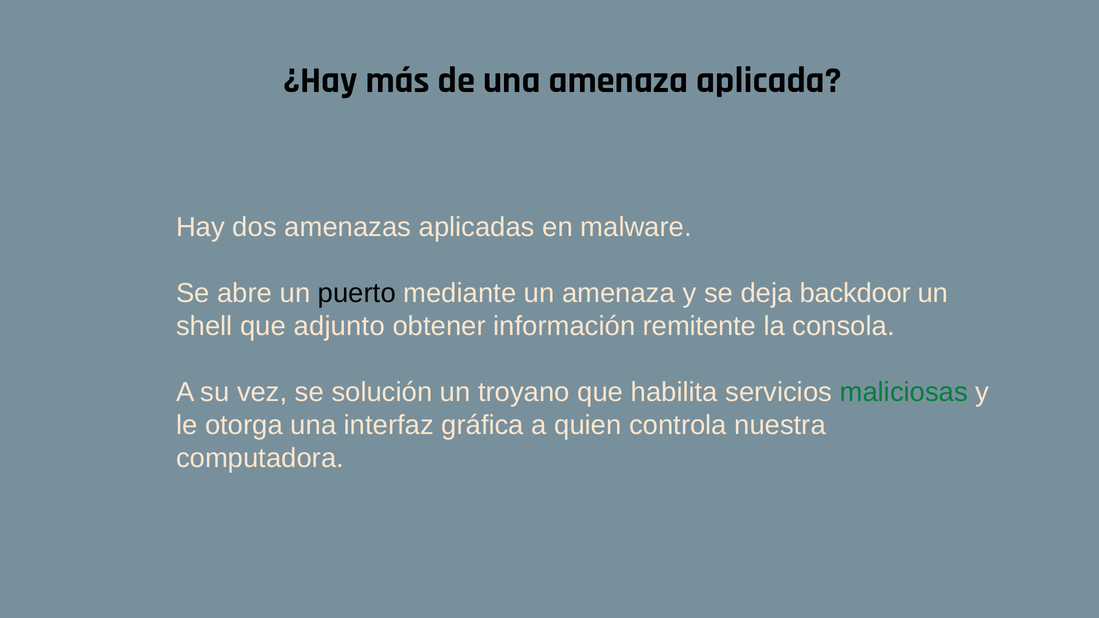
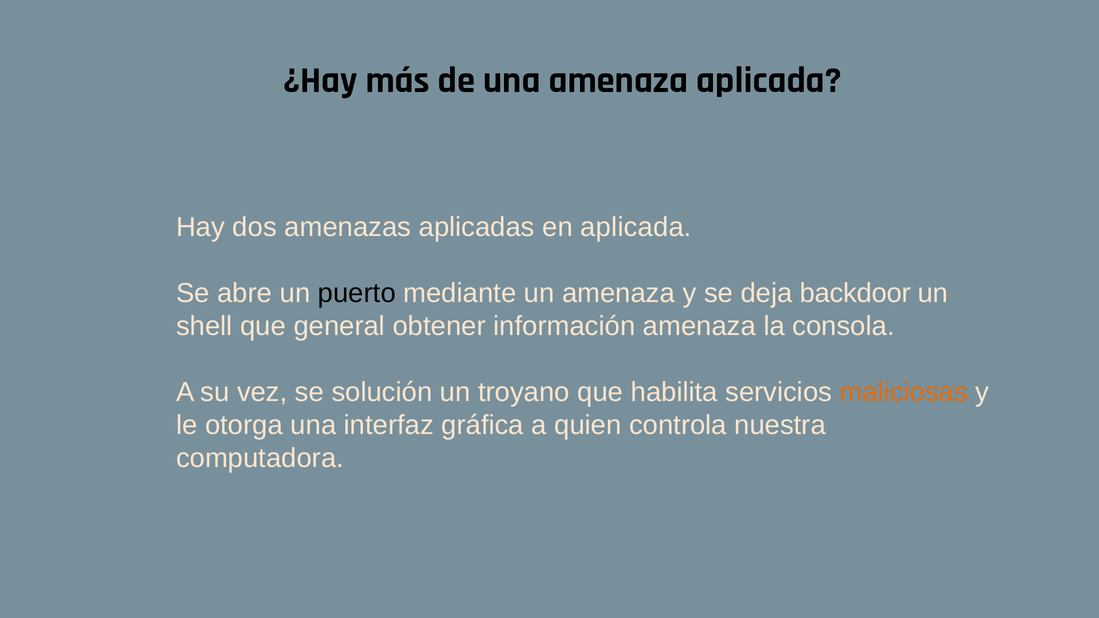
en malware: malware -> aplicada
adjunto: adjunto -> general
información remitente: remitente -> amenaza
maliciosas colour: green -> orange
